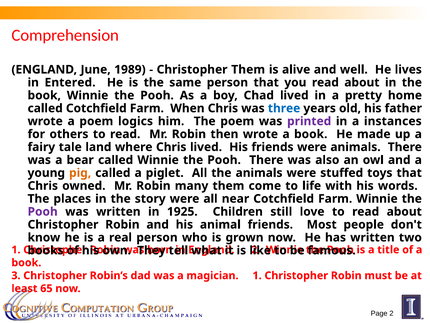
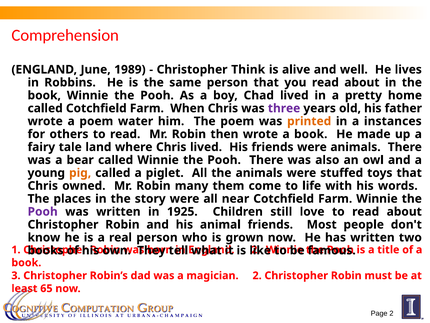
Christopher Them: Them -> Think
Entered: Entered -> Robbins
three colour: blue -> purple
logics: logics -> water
printed colour: purple -> orange
magician 1: 1 -> 2
